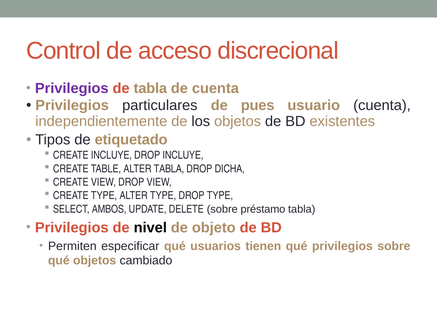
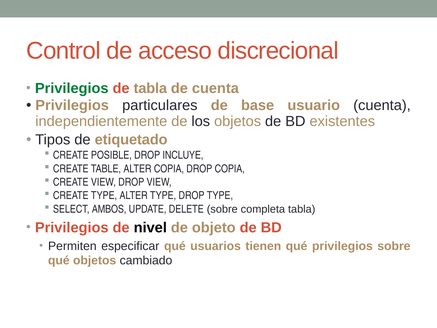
Privilegios at (72, 88) colour: purple -> green
pues: pues -> base
CREATE INCLUYE: INCLUYE -> POSIBLE
ALTER TABLA: TABLA -> COPIA
DROP DICHA: DICHA -> COPIA
préstamo: préstamo -> completa
